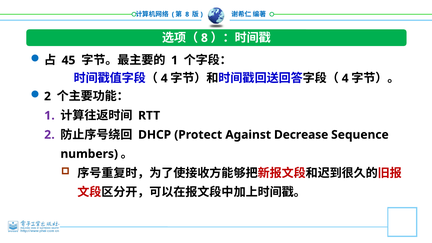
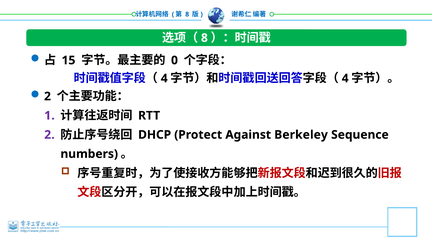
45: 45 -> 15
1 at (174, 60): 1 -> 0
Decrease: Decrease -> Berkeley
